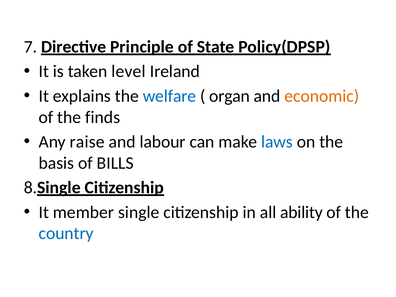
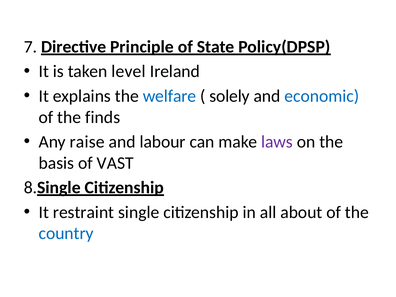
organ: organ -> solely
economic colour: orange -> blue
laws colour: blue -> purple
BILLS: BILLS -> VAST
member: member -> restraint
ability: ability -> about
